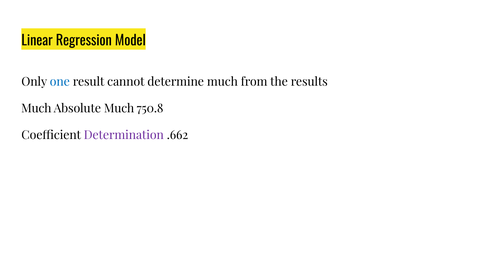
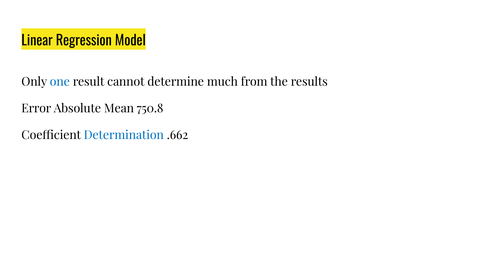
Much at (36, 109): Much -> Error
Absolute Much: Much -> Mean
Determination colour: purple -> blue
